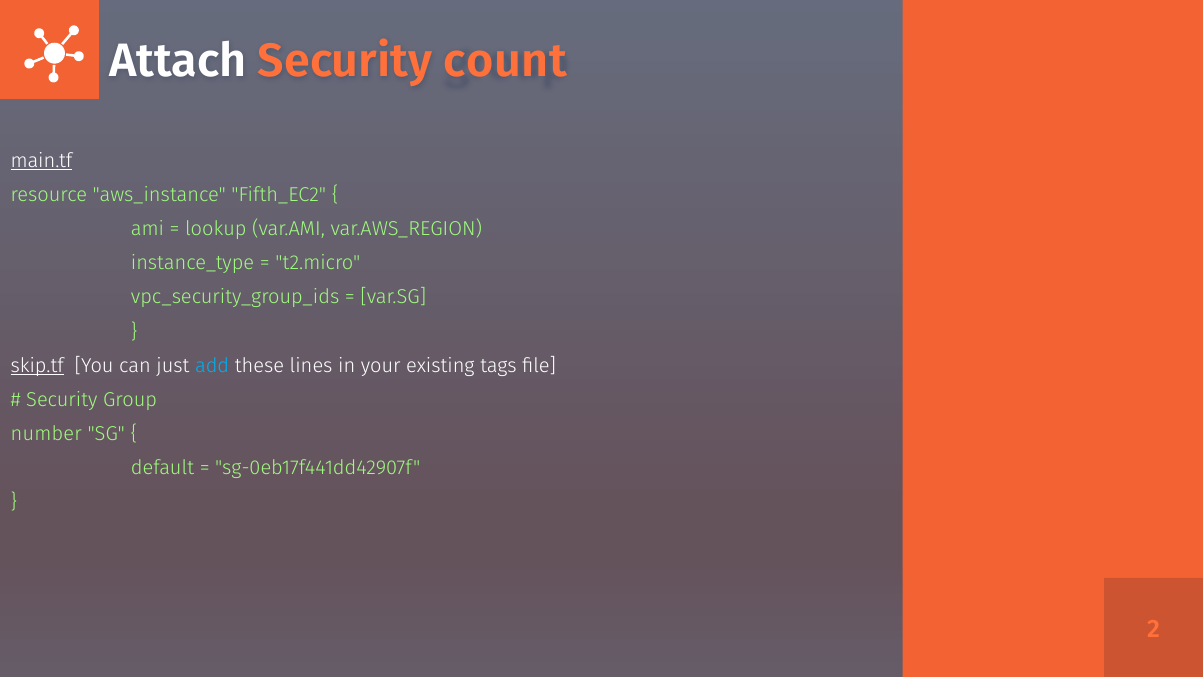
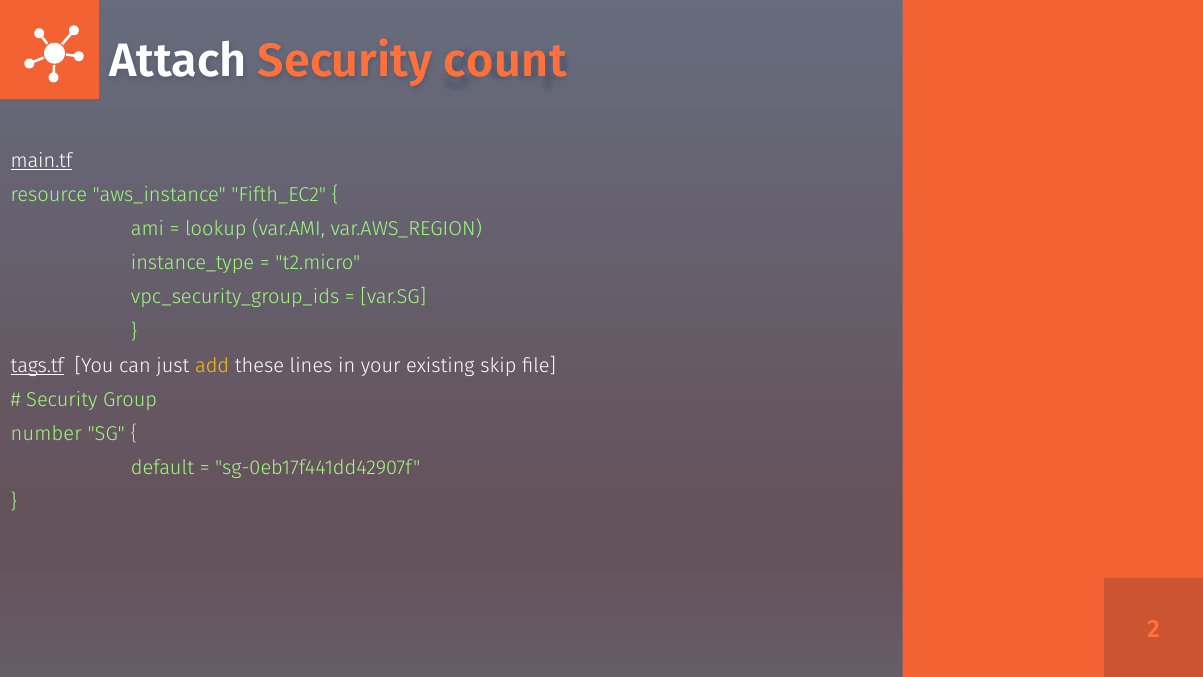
skip.tf: skip.tf -> tags.tf
add colour: light blue -> yellow
tags: tags -> skip
